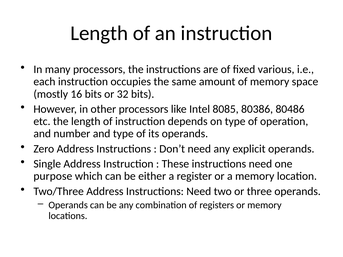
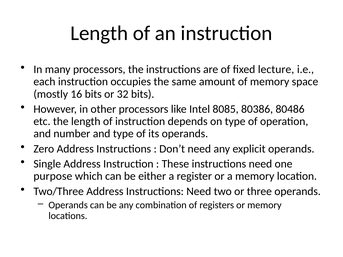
various: various -> lecture
